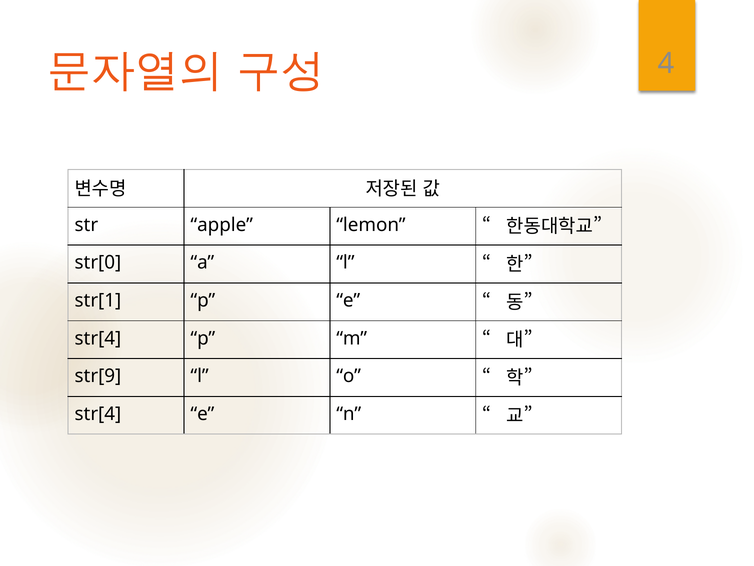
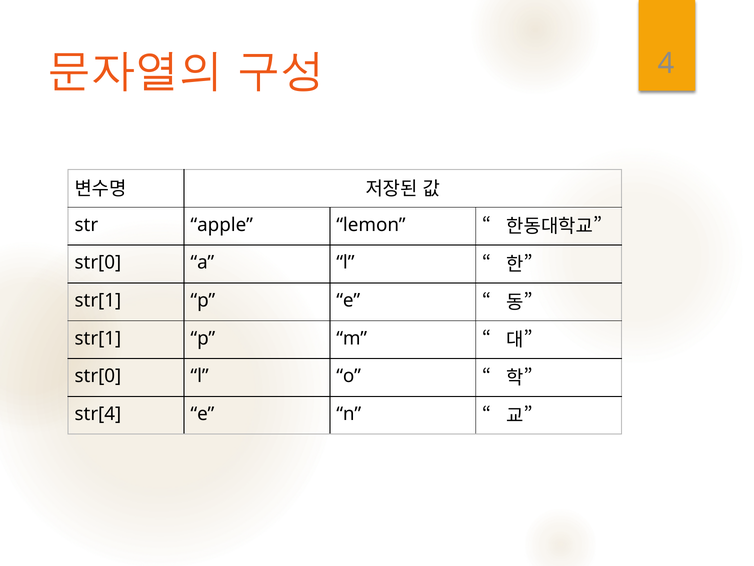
str[4 at (98, 338): str[4 -> str[1
str[9 at (98, 376): str[9 -> str[0
